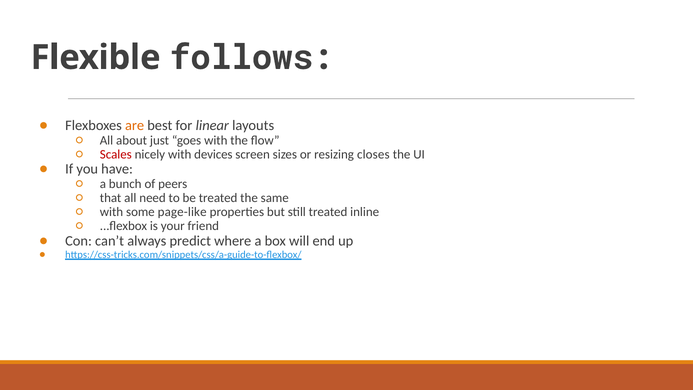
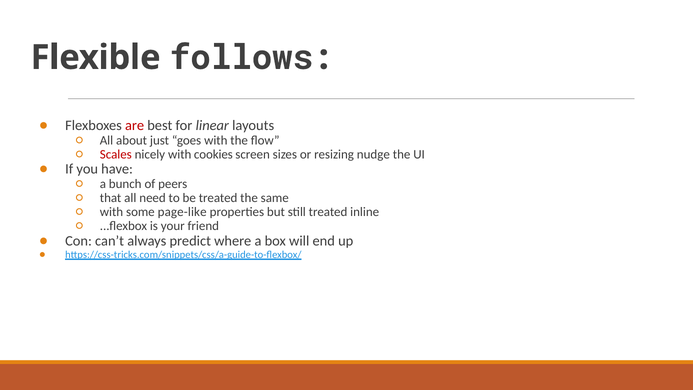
are colour: orange -> red
devices: devices -> cookies
closes: closes -> nudge
